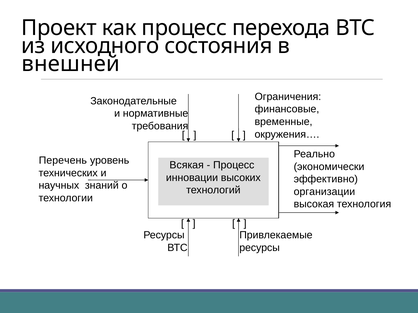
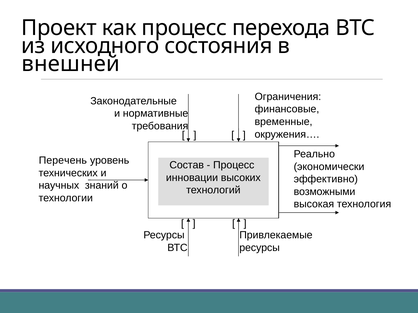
Всякая: Всякая -> Состав
организации: организации -> возможными
